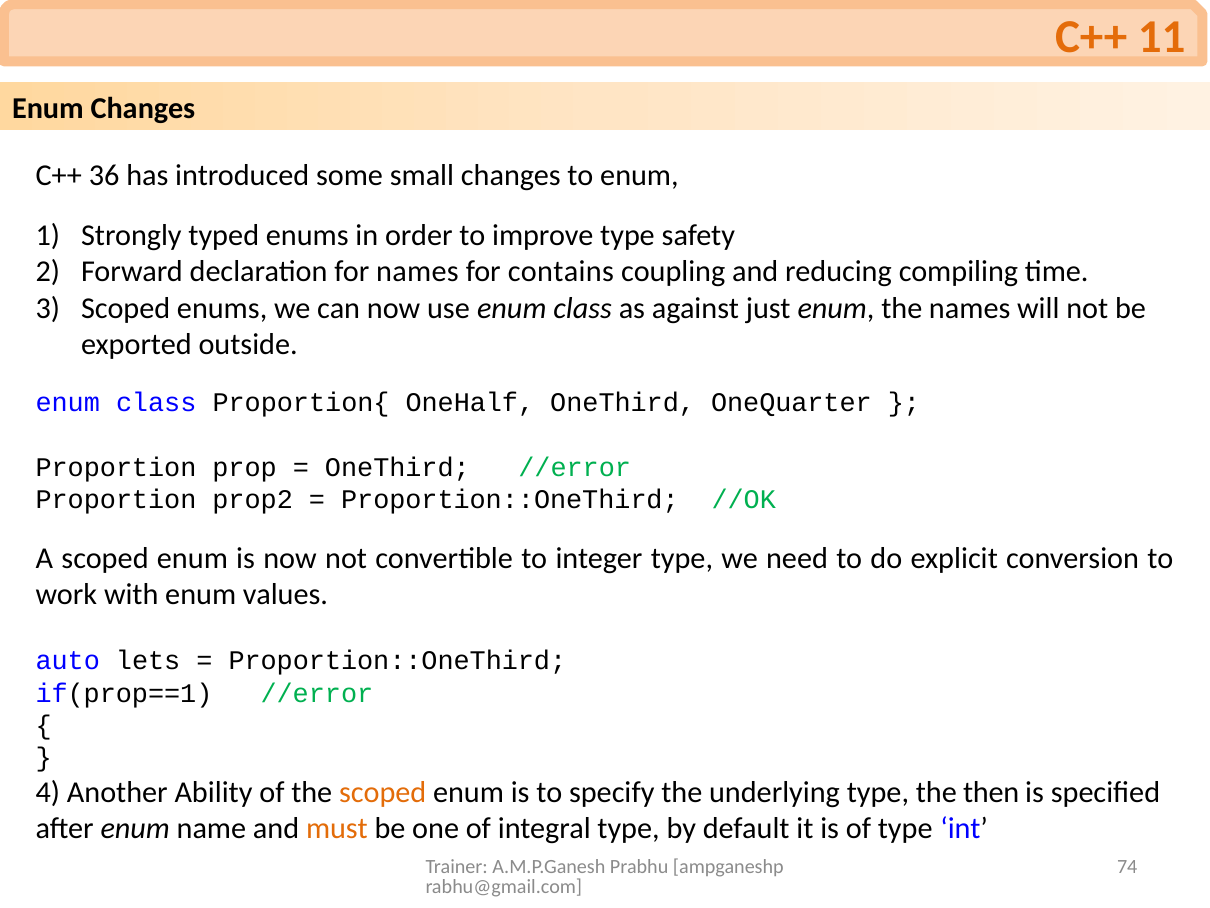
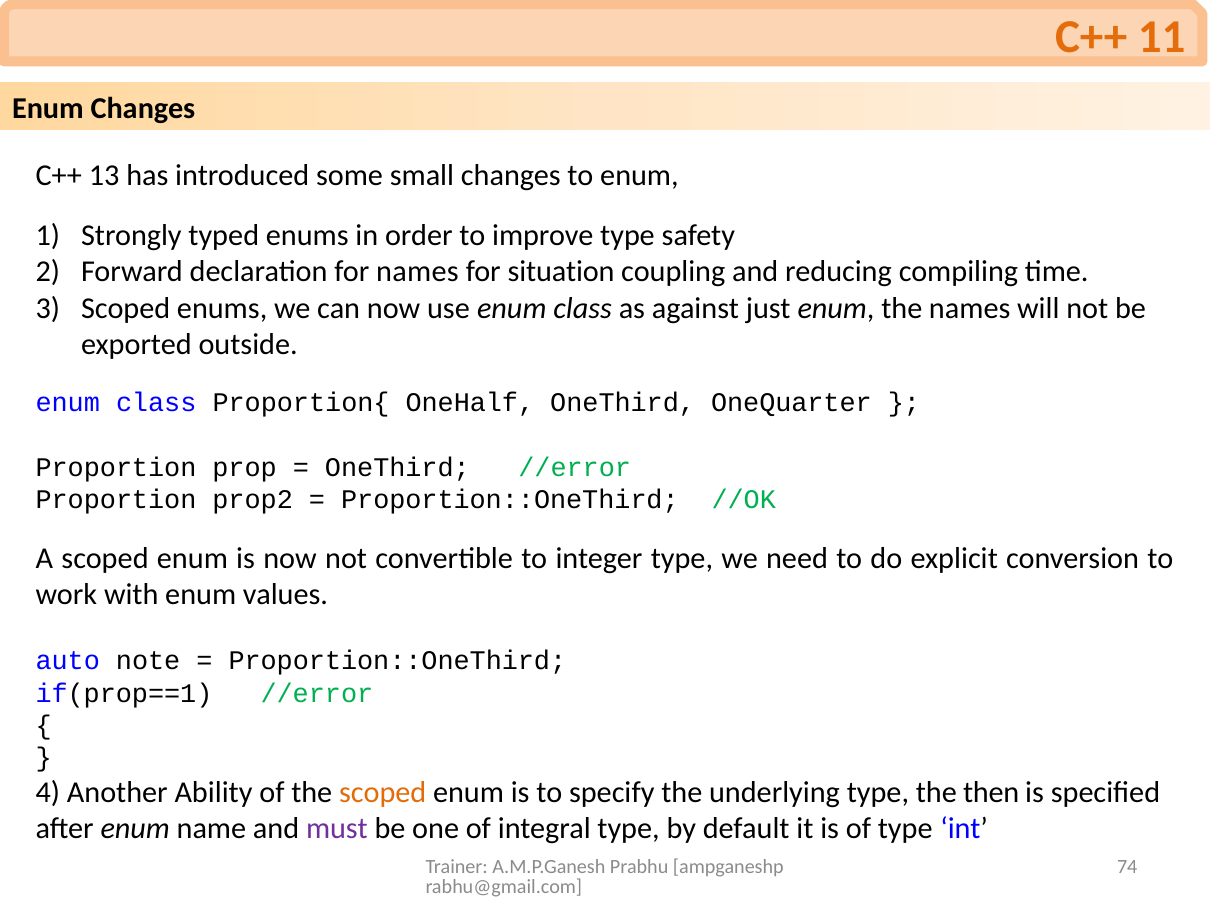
36: 36 -> 13
contains: contains -> situation
lets: lets -> note
must colour: orange -> purple
